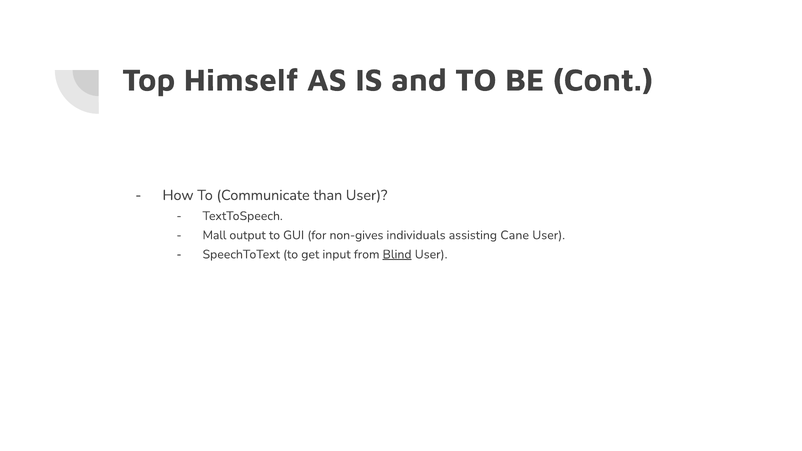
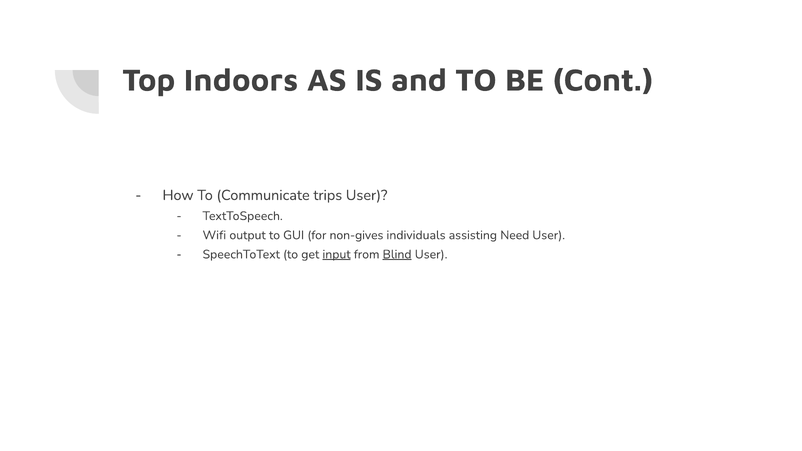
Himself: Himself -> Indoors
than: than -> trips
Mall: Mall -> Wifi
Cane: Cane -> Need
input underline: none -> present
